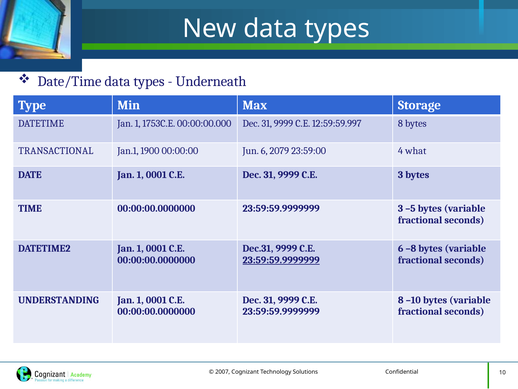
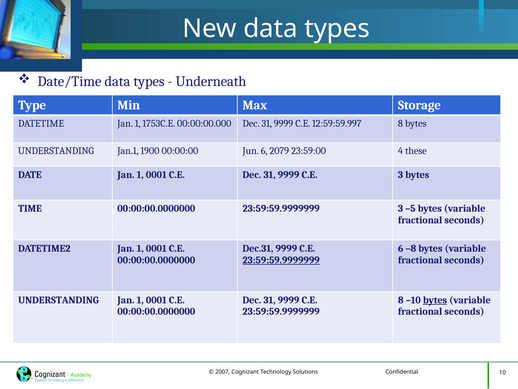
TRANSACTIONAL at (56, 151): TRANSACTIONAL -> UNDERSTANDING
what: what -> these
bytes at (435, 300) underline: none -> present
